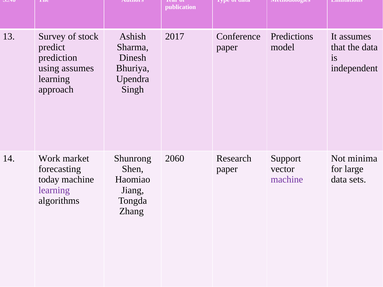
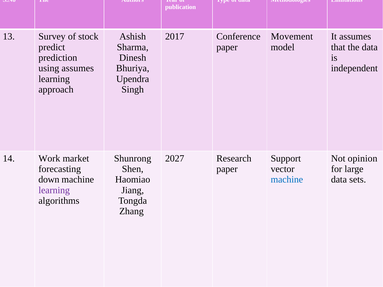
Predictions: Predictions -> Movement
2060: 2060 -> 2027
minima: minima -> opinion
today: today -> down
machine at (287, 180) colour: purple -> blue
